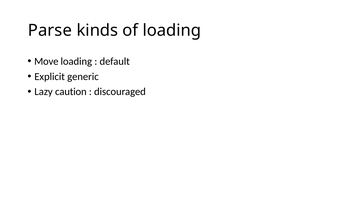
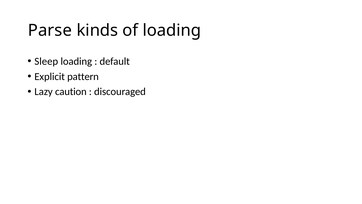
Move: Move -> Sleep
generic: generic -> pattern
